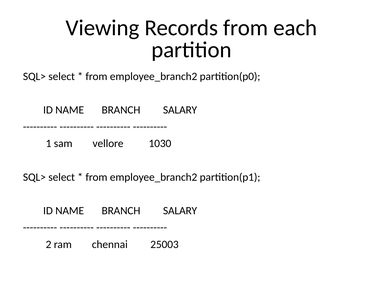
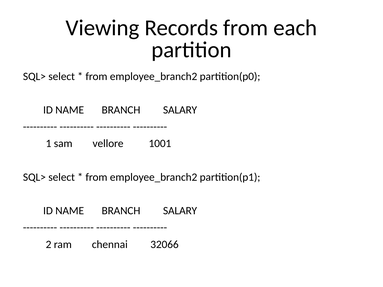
1030: 1030 -> 1001
25003: 25003 -> 32066
